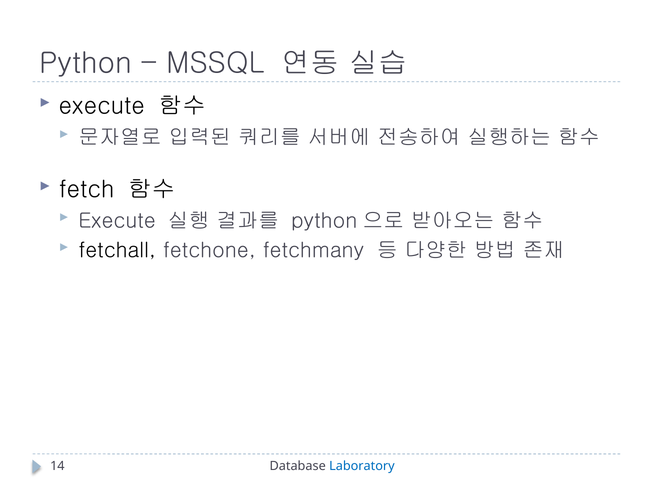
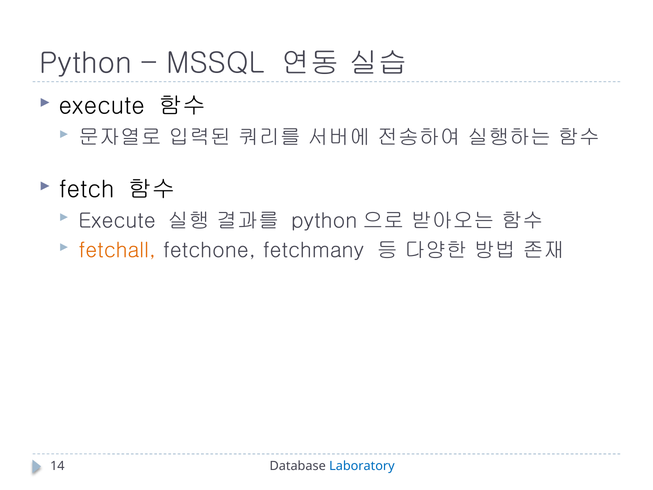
fetchall colour: black -> orange
